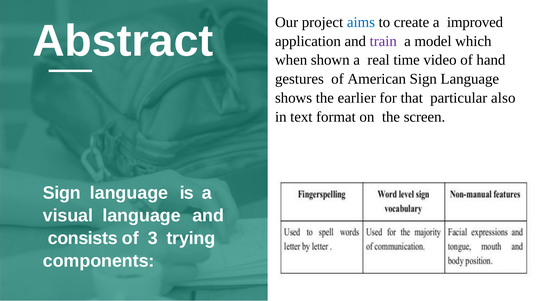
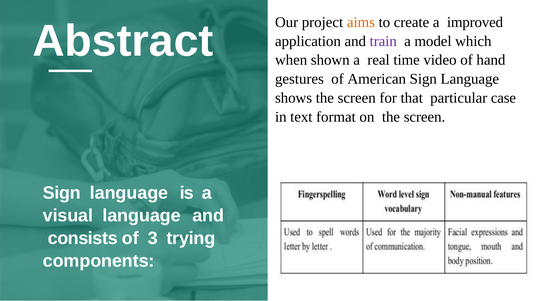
aims colour: blue -> orange
shows the earlier: earlier -> screen
also: also -> case
